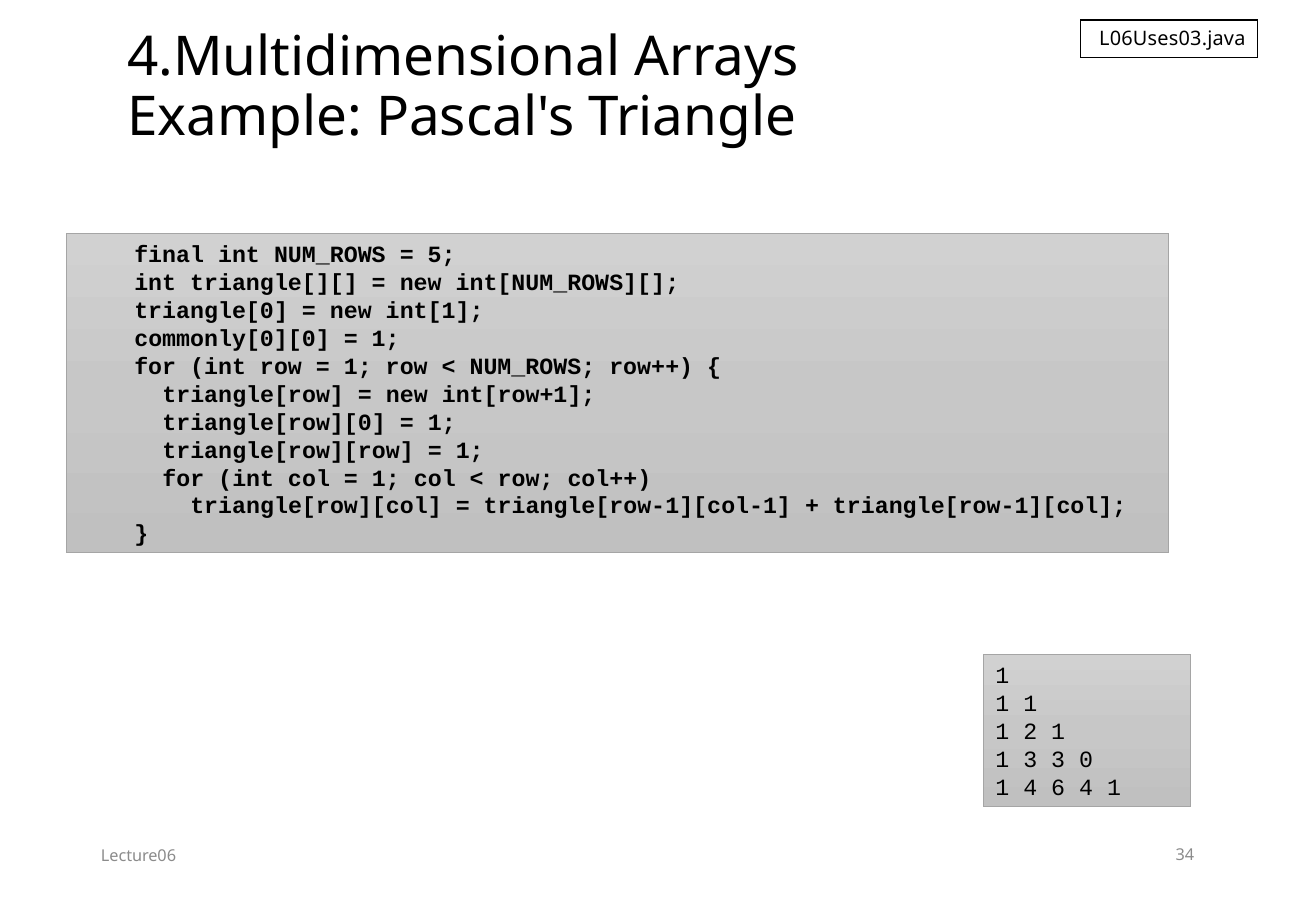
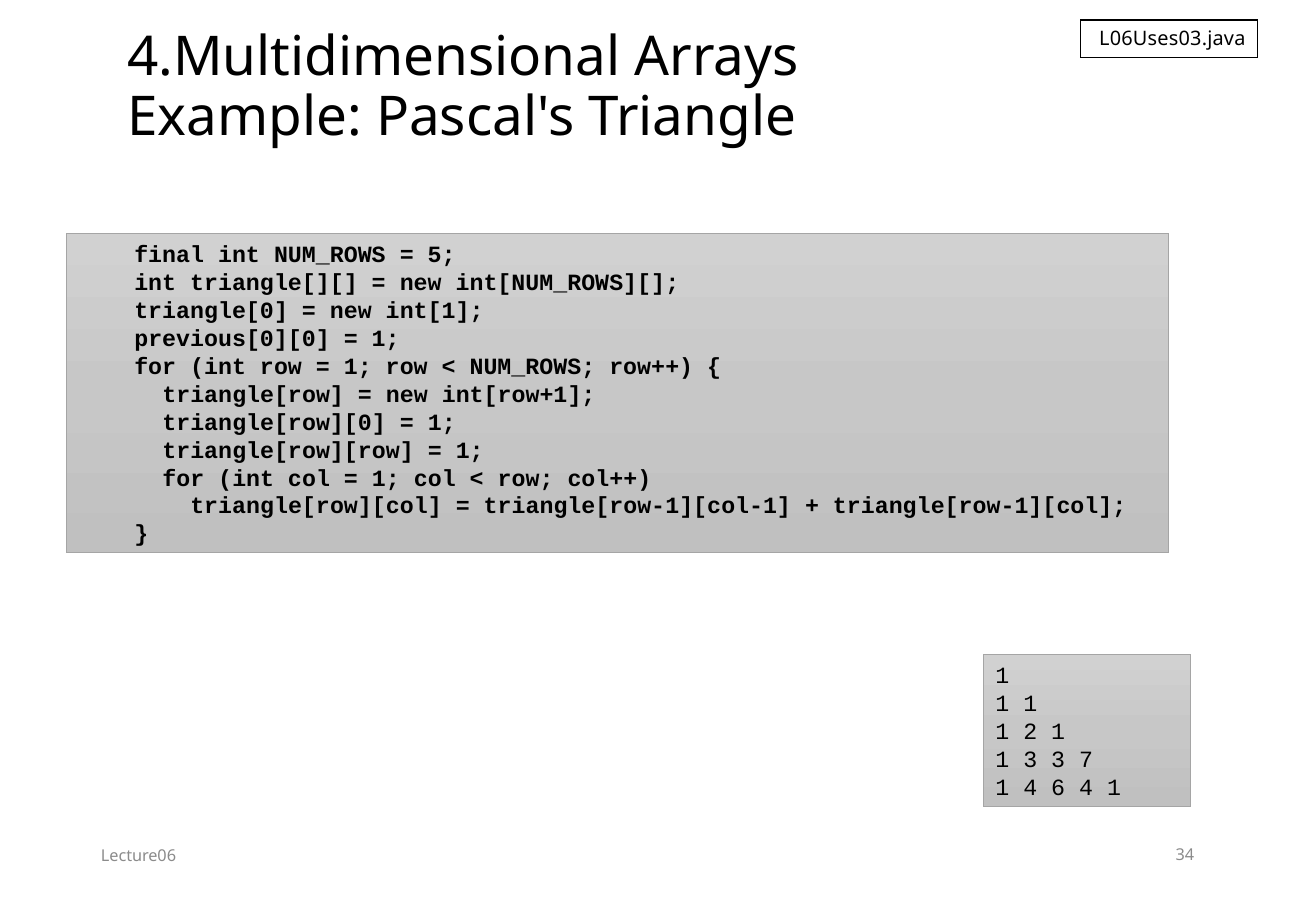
commonly[0][0: commonly[0][0 -> previous[0][0
0: 0 -> 7
